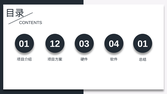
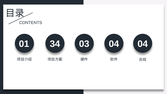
12: 12 -> 34
04 01: 01 -> 04
